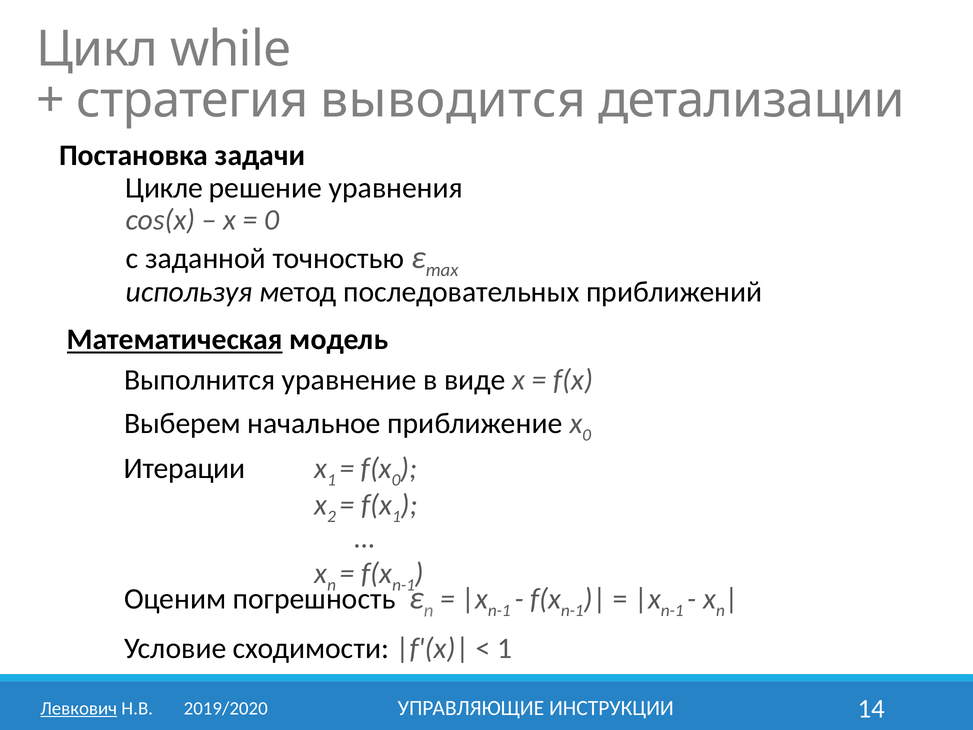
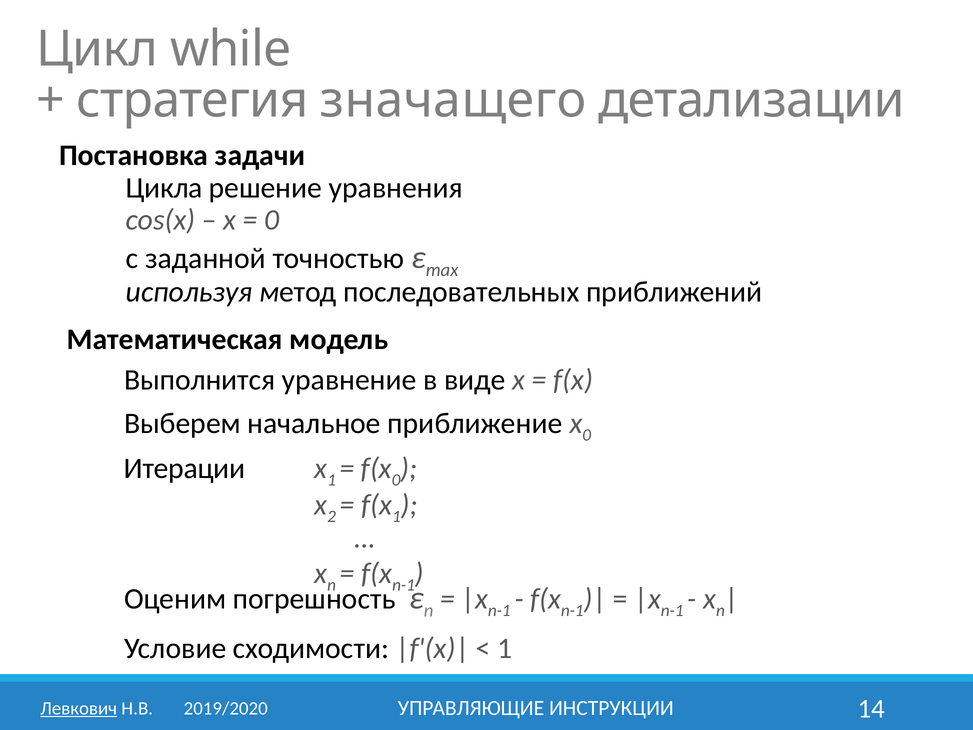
выводится: выводится -> значащего
Цикле: Цикле -> Цикла
Математическая underline: present -> none
